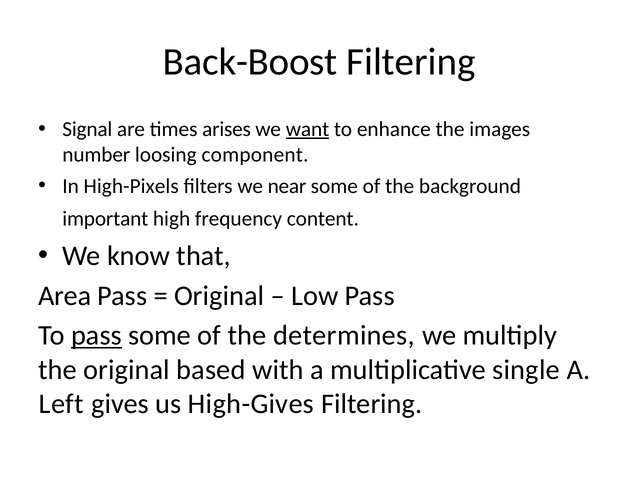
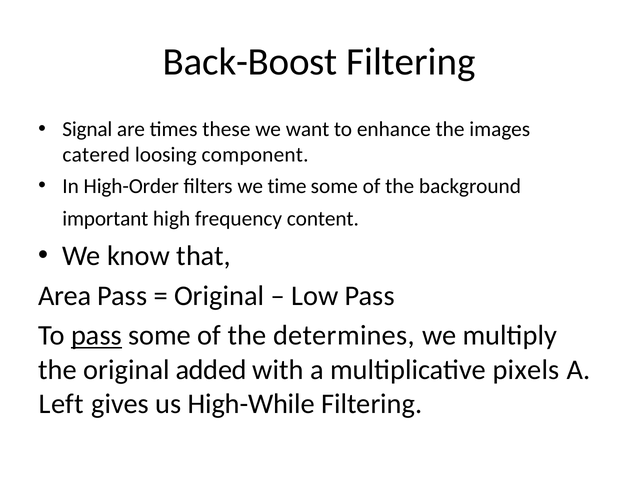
arises: arises -> these
want underline: present -> none
number: number -> catered
High-Pixels: High-Pixels -> High-Order
near: near -> time
based: based -> added
single: single -> pixels
High-Gives: High-Gives -> High-While
